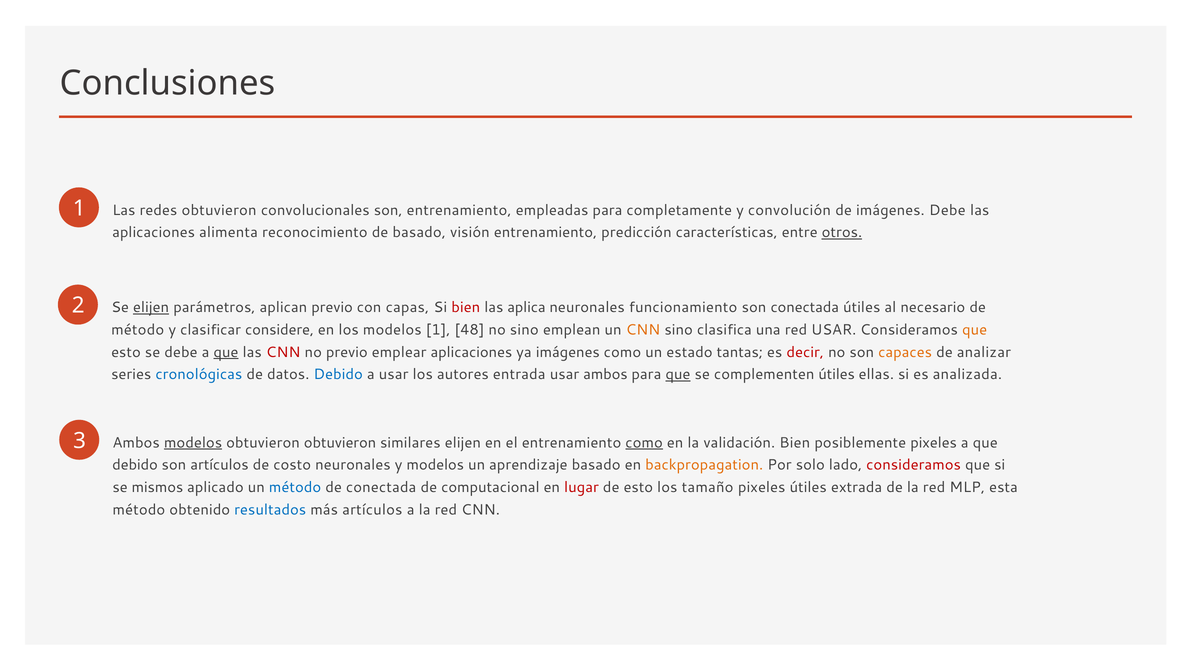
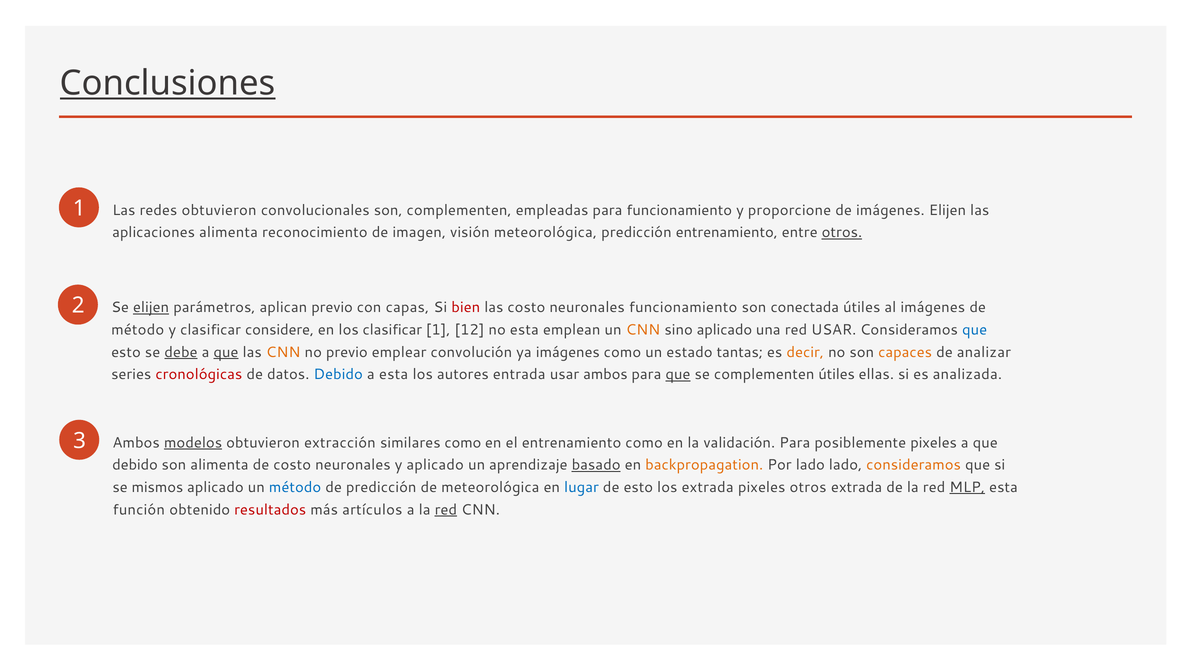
Conclusiones underline: none -> present
son entrenamiento: entrenamiento -> complementen
para completamente: completamente -> funcionamiento
convolución: convolución -> proporcione
imágenes Debe: Debe -> Elijen
de basado: basado -> imagen
visión entrenamiento: entrenamiento -> meteorológica
predicción características: características -> entrenamiento
las aplica: aplica -> costo
al necesario: necesario -> imágenes
los modelos: modelos -> clasificar
48: 48 -> 12
no sino: sino -> esta
sino clasifica: clasifica -> aplicado
que at (975, 330) colour: orange -> blue
debe at (181, 352) underline: none -> present
CNN at (283, 352) colour: red -> orange
emplear aplicaciones: aplicaciones -> convolución
decir colour: red -> orange
cronológicas colour: blue -> red
a usar: usar -> esta
obtuvieron obtuvieron: obtuvieron -> extracción
similares elijen: elijen -> como
como at (644, 443) underline: present -> none
validación Bien: Bien -> Para
son artículos: artículos -> alimenta
y modelos: modelos -> aplicado
basado at (596, 465) underline: none -> present
Por solo: solo -> lado
consideramos at (914, 465) colour: red -> orange
de conectada: conectada -> predicción
de computacional: computacional -> meteorológica
lugar colour: red -> blue
los tamaño: tamaño -> extrada
pixeles útiles: útiles -> otros
MLP underline: none -> present
método at (139, 510): método -> función
resultados colour: blue -> red
red at (446, 510) underline: none -> present
